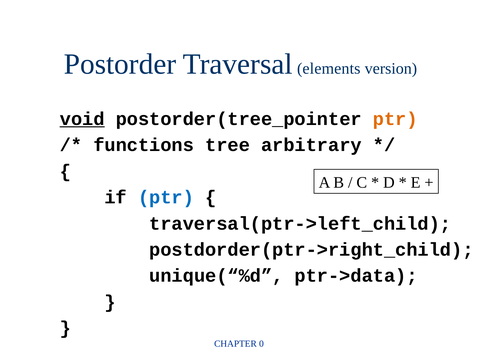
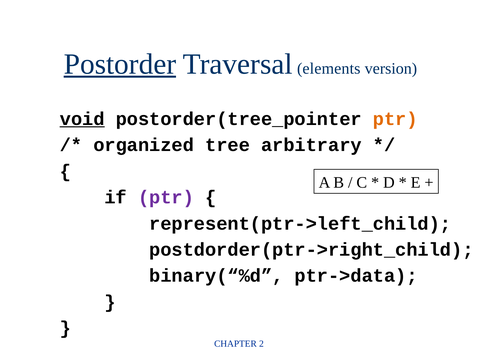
Postorder underline: none -> present
functions: functions -> organized
ptr at (166, 197) colour: blue -> purple
traversal(ptr->left_child: traversal(ptr->left_child -> represent(ptr->left_child
unique(“%d: unique(“%d -> binary(“%d
0: 0 -> 2
